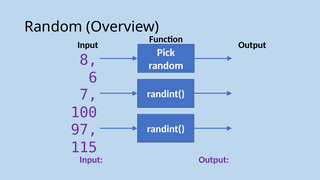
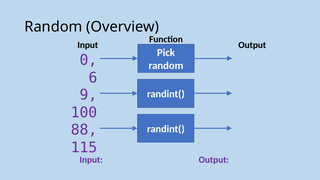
8: 8 -> 0
7: 7 -> 9
97: 97 -> 88
